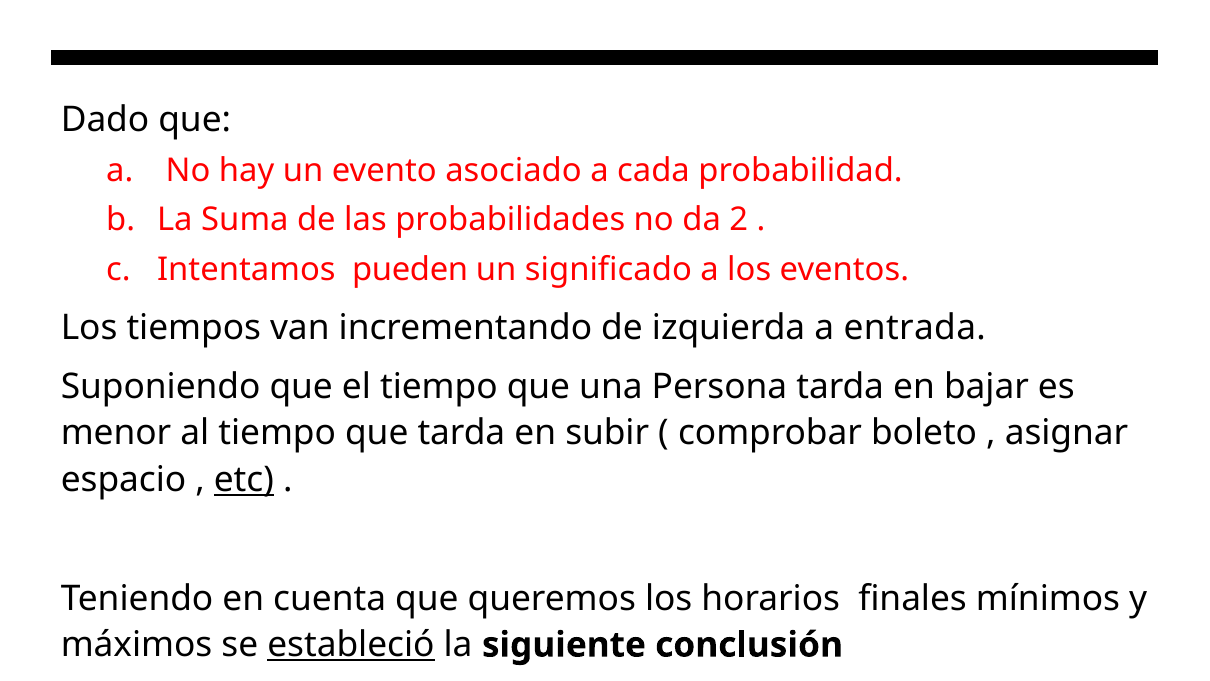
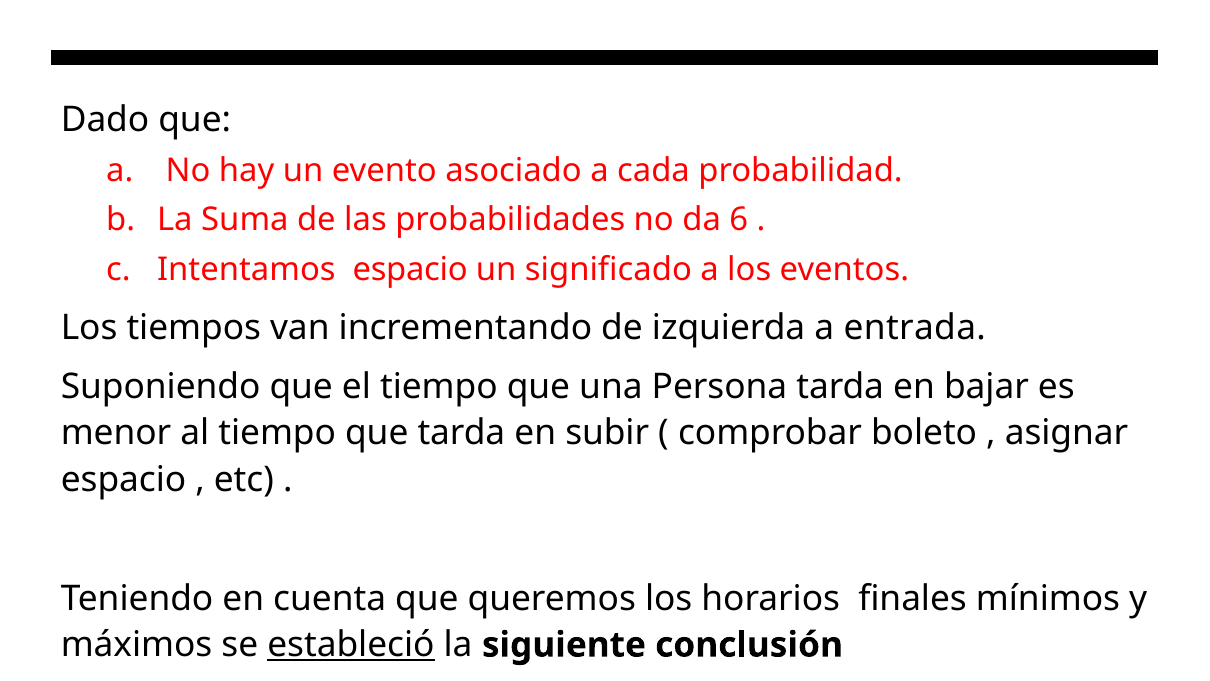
2: 2 -> 6
Intentamos pueden: pueden -> espacio
etc underline: present -> none
